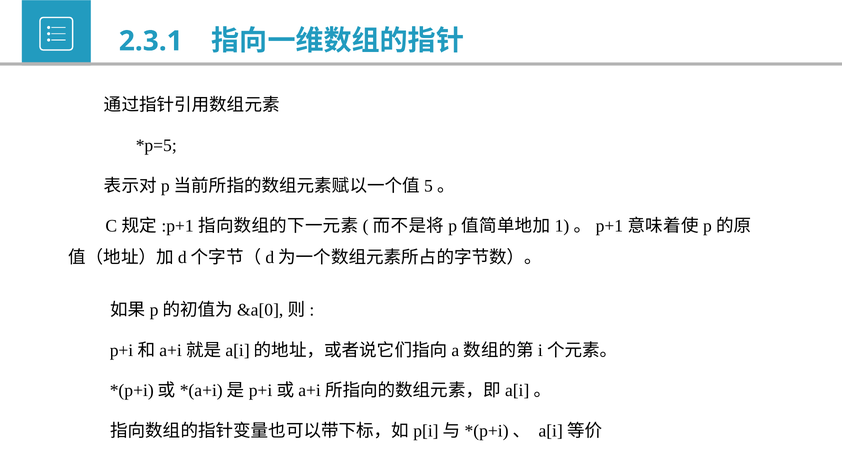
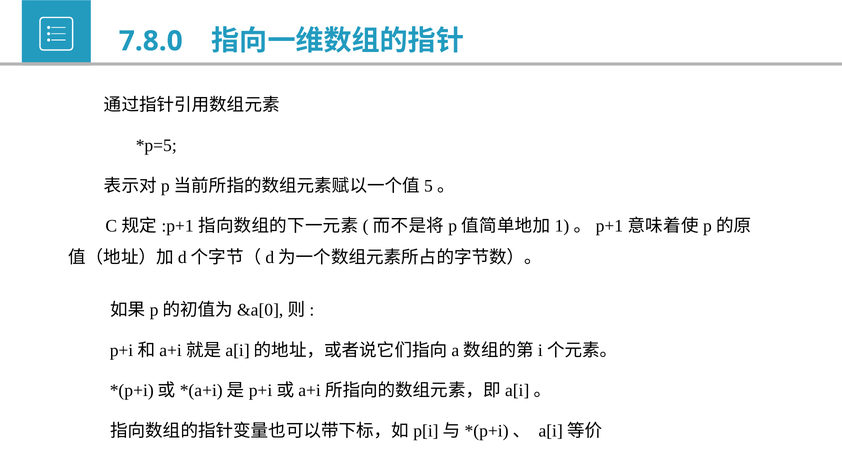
2.3.1: 2.3.1 -> 7.8.0
